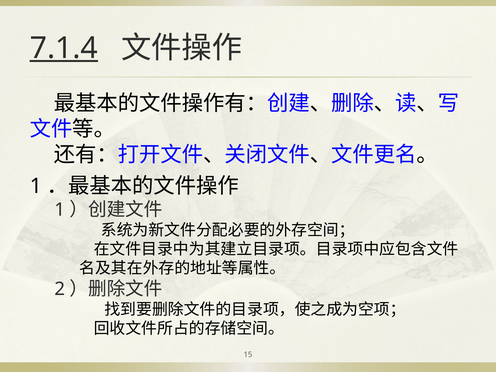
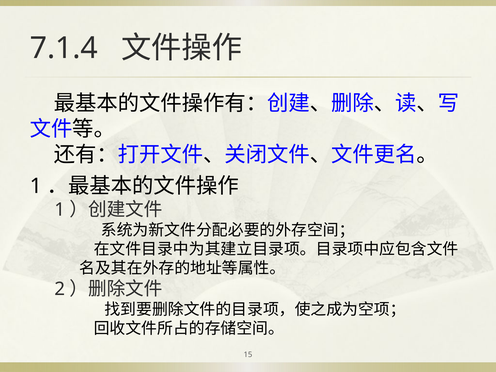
7.1.4 underline: present -> none
